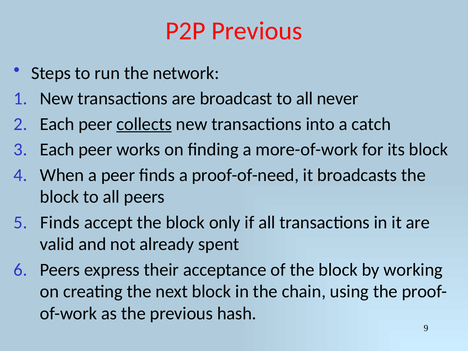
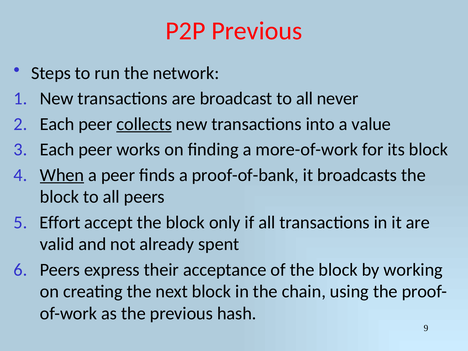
catch: catch -> value
When underline: none -> present
proof-of-need: proof-of-need -> proof-of-bank
Finds at (60, 222): Finds -> Effort
